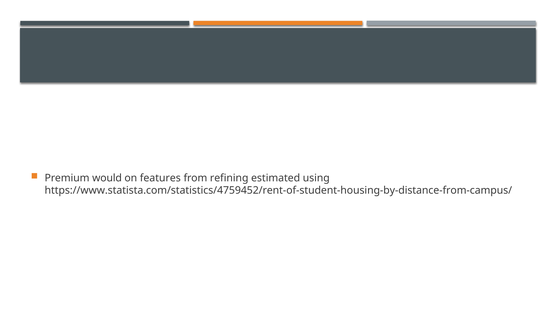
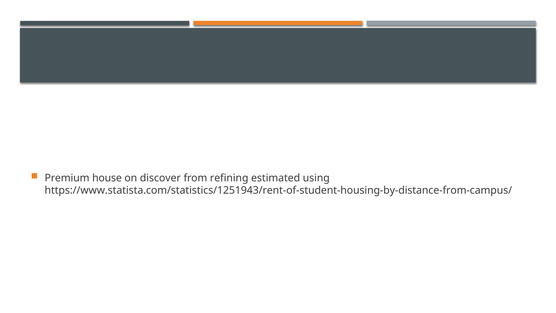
would: would -> house
features: features -> discover
https://www.statista.com/statistics/4759452/rent-of-student-housing-by-distance-from-campus/: https://www.statista.com/statistics/4759452/rent-of-student-housing-by-distance-from-campus/ -> https://www.statista.com/statistics/1251943/rent-of-student-housing-by-distance-from-campus/
